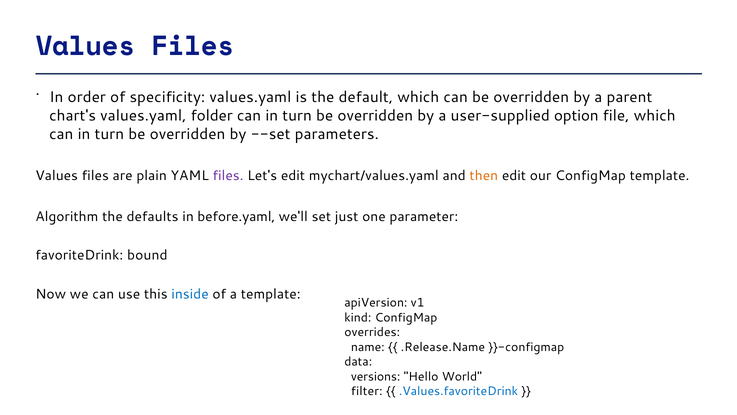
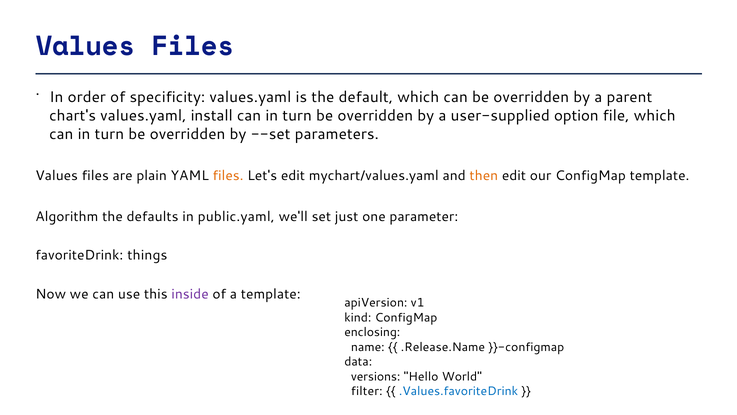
folder: folder -> install
files at (228, 176) colour: purple -> orange
before.yaml: before.yaml -> public.yaml
bound: bound -> things
inside colour: blue -> purple
overrides: overrides -> enclosing
